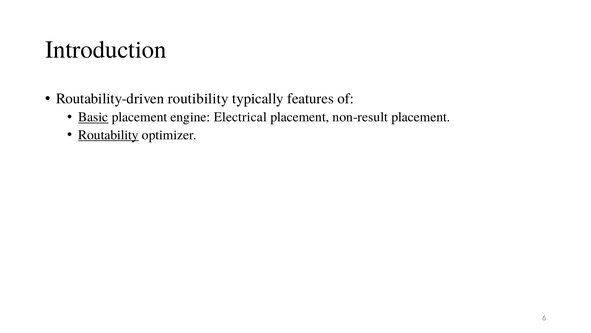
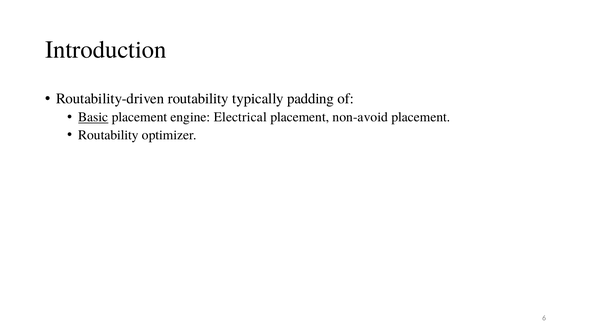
Routability-driven routibility: routibility -> routability
features: features -> padding
non-result: non-result -> non-avoid
Routability at (108, 135) underline: present -> none
